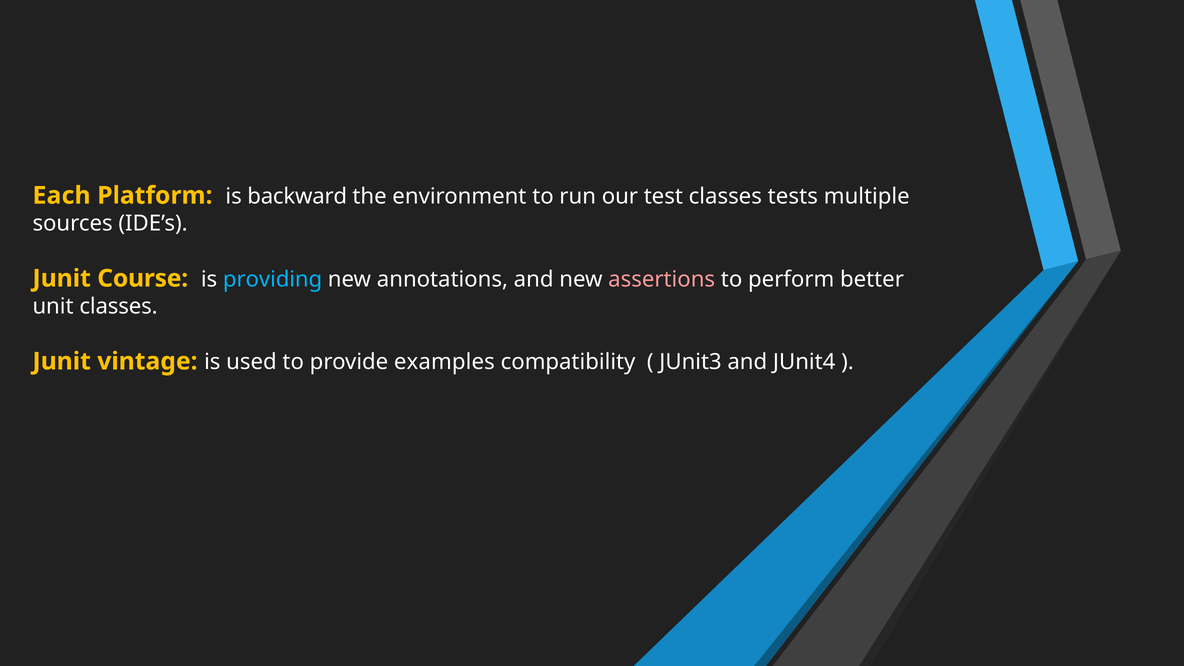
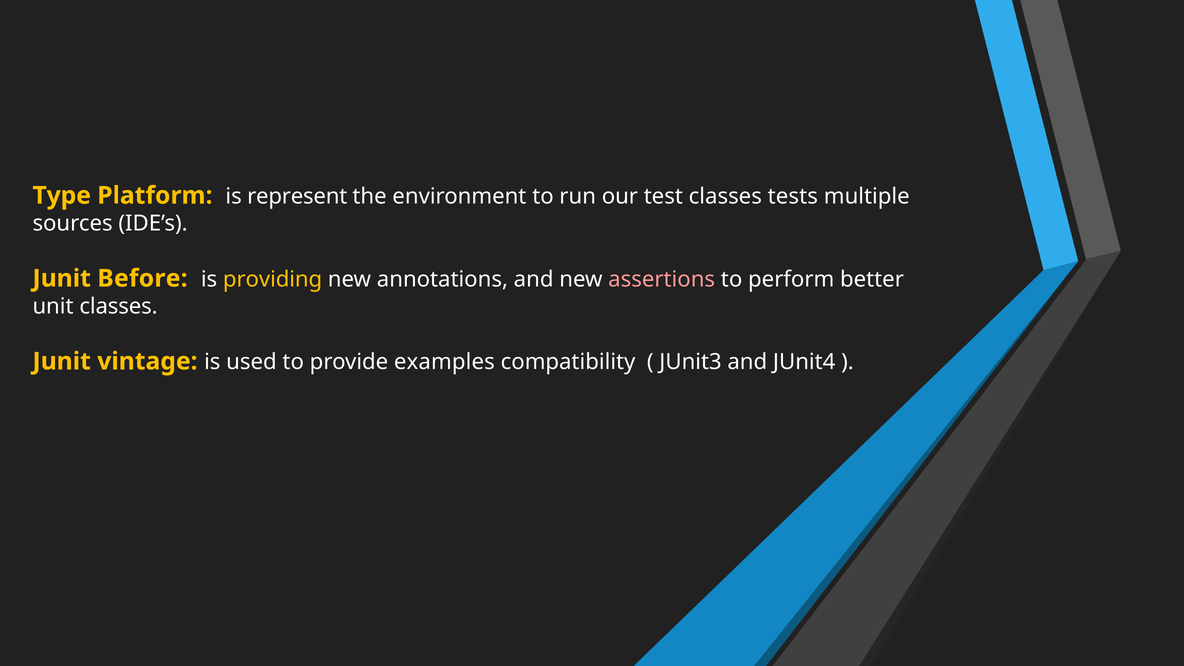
Each: Each -> Type
backward: backward -> represent
Course: Course -> Before
providing colour: light blue -> yellow
